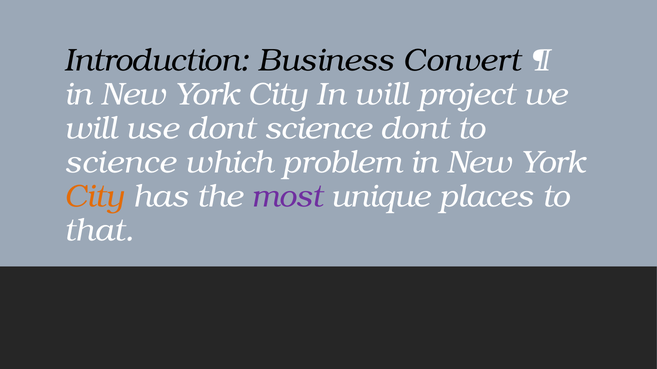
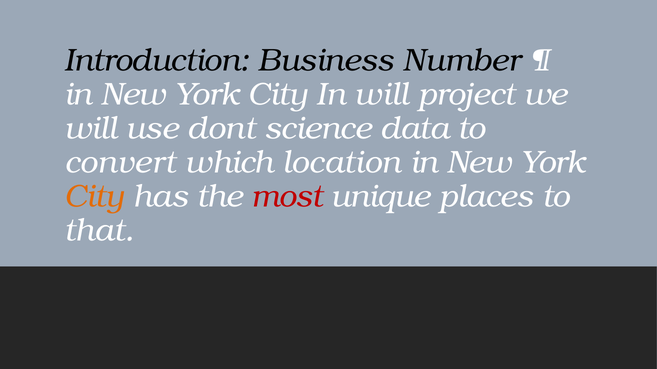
Convert: Convert -> Number
science dont: dont -> data
science at (120, 163): science -> convert
problem: problem -> location
most colour: purple -> red
